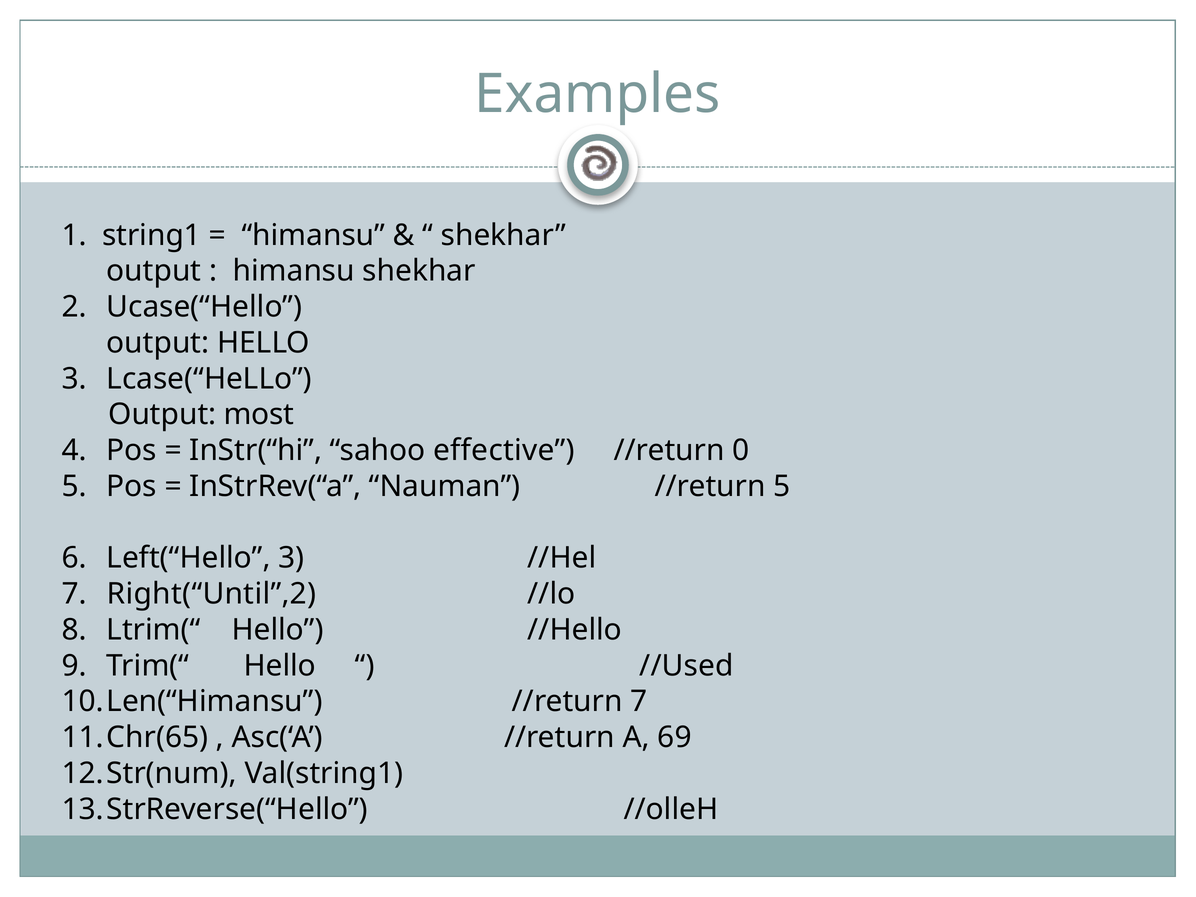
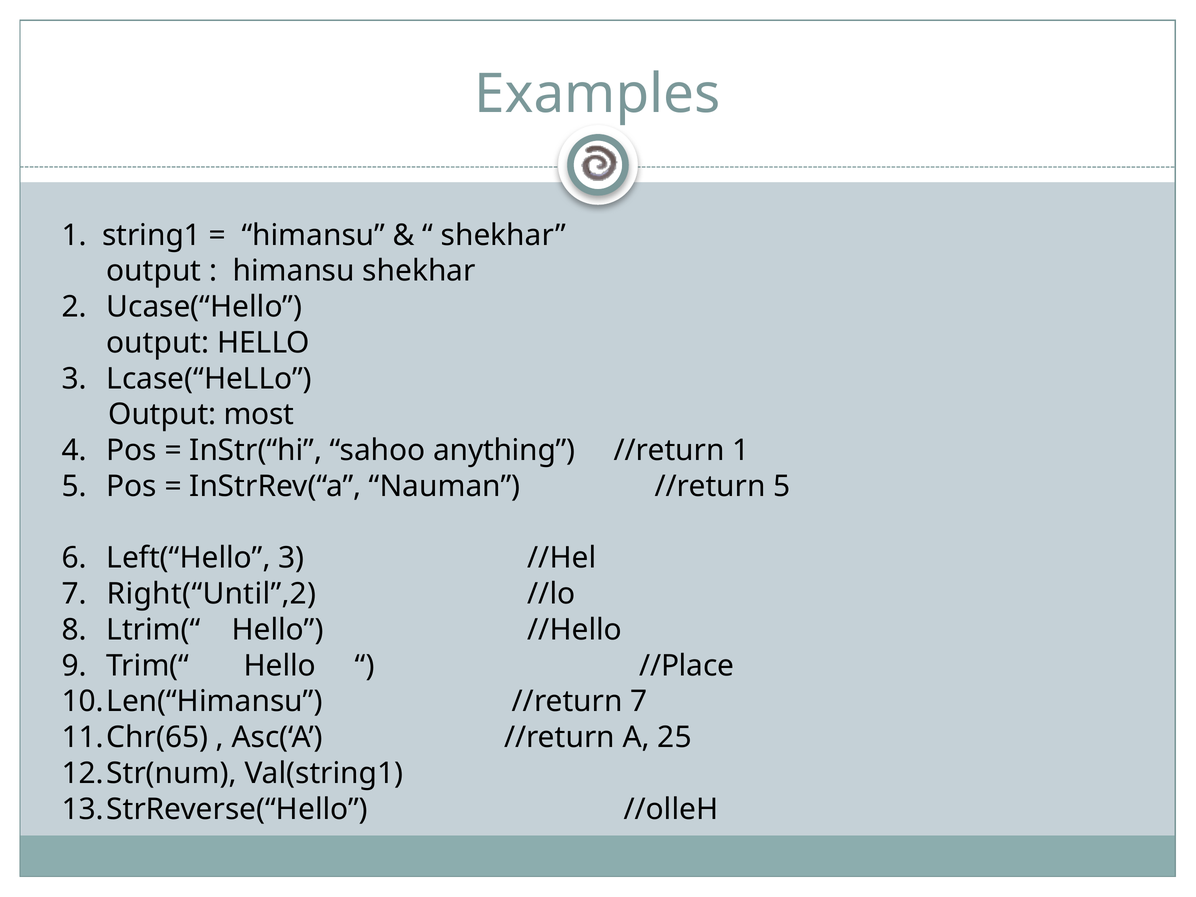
effective: effective -> anything
//return 0: 0 -> 1
//Used: //Used -> //Place
69: 69 -> 25
